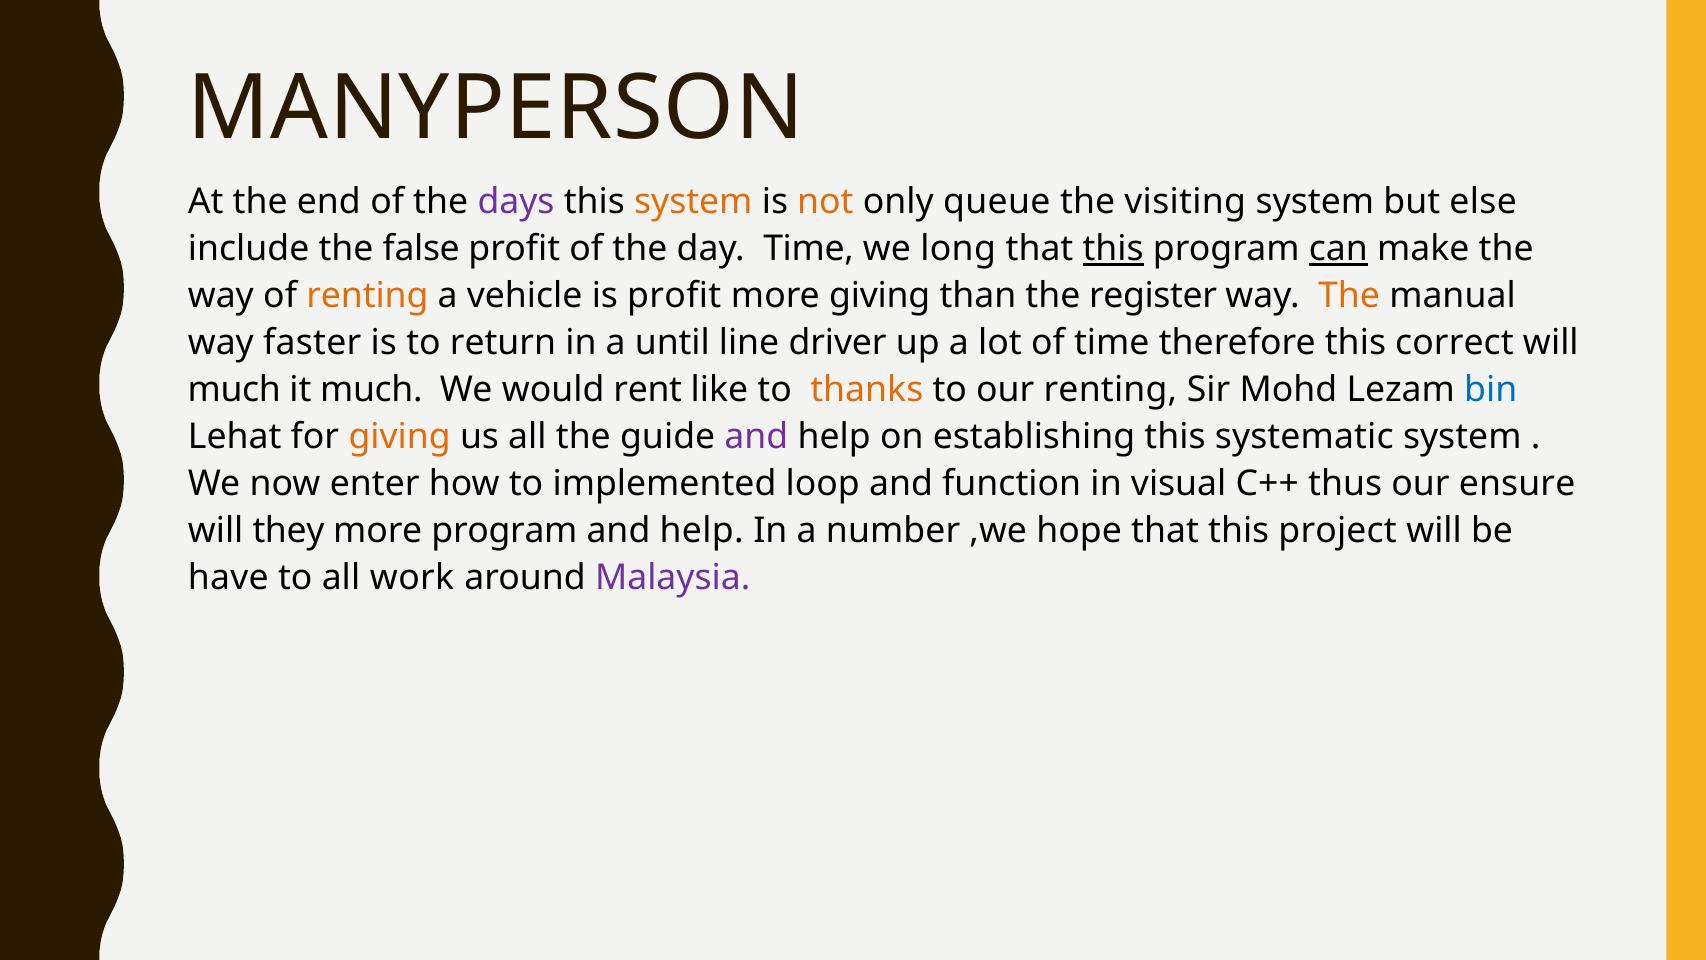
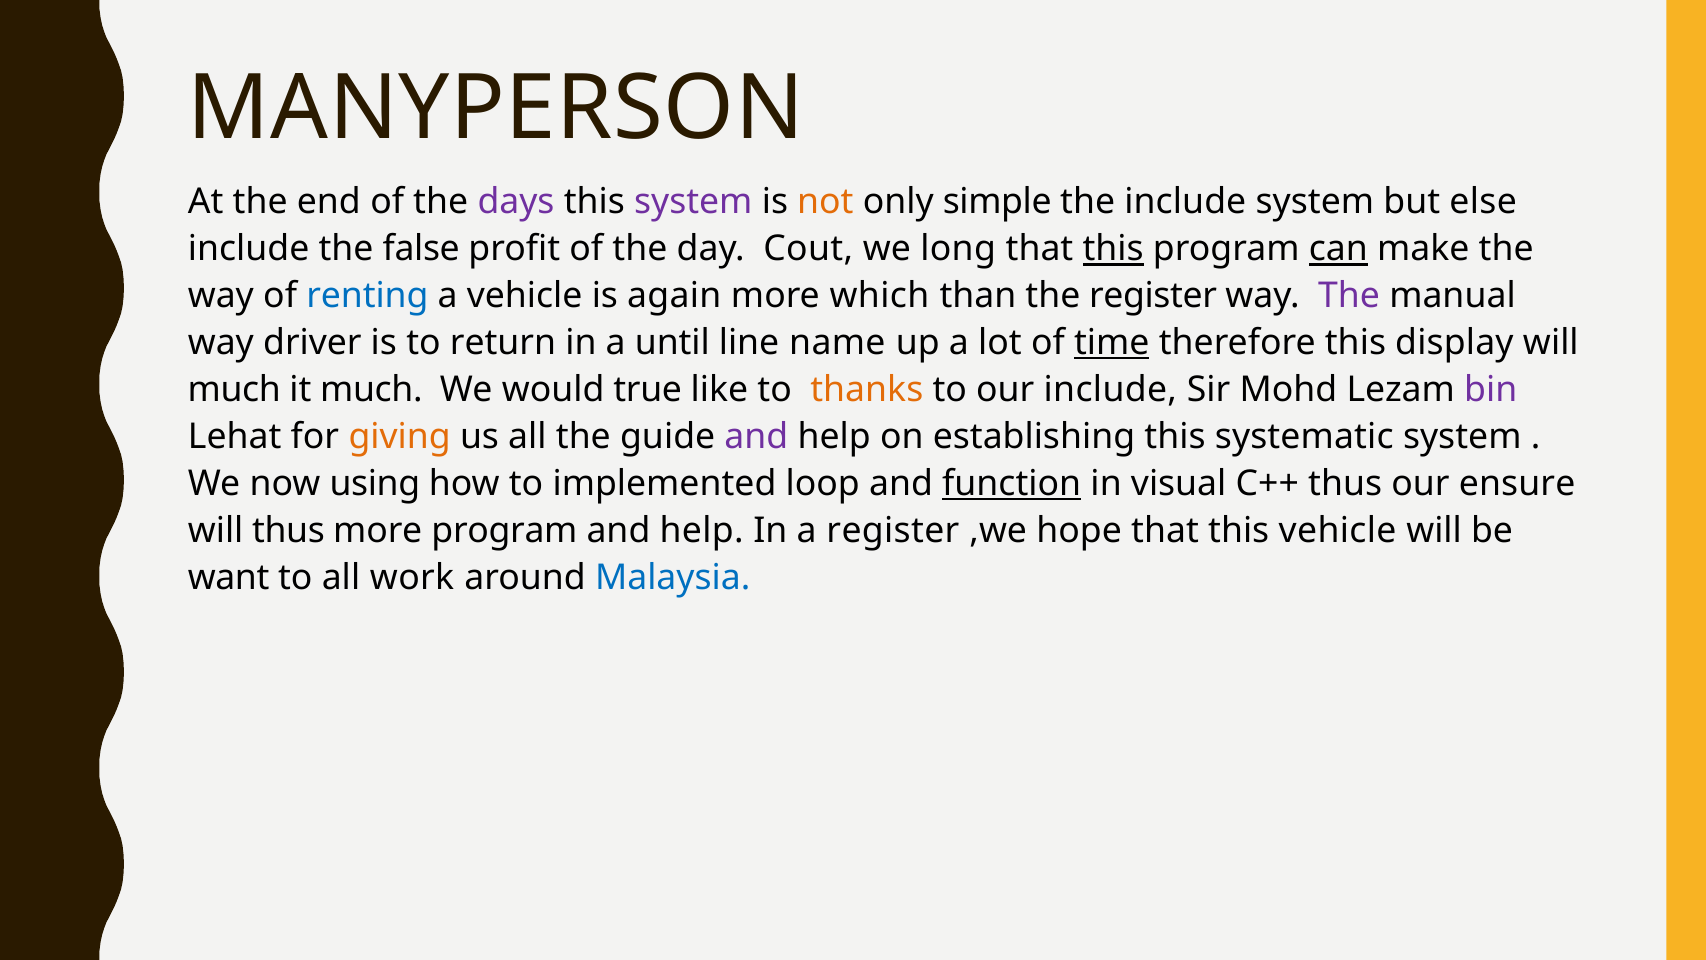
system at (693, 202) colour: orange -> purple
queue: queue -> simple
the visiting: visiting -> include
day Time: Time -> Cout
renting at (367, 296) colour: orange -> blue
is profit: profit -> again
more giving: giving -> which
The at (1349, 296) colour: orange -> purple
faster: faster -> driver
driver: driver -> name
time at (1112, 343) underline: none -> present
correct: correct -> display
rent: rent -> true
our renting: renting -> include
bin colour: blue -> purple
enter: enter -> using
function underline: none -> present
will they: they -> thus
a number: number -> register
this project: project -> vehicle
have: have -> want
Malaysia colour: purple -> blue
